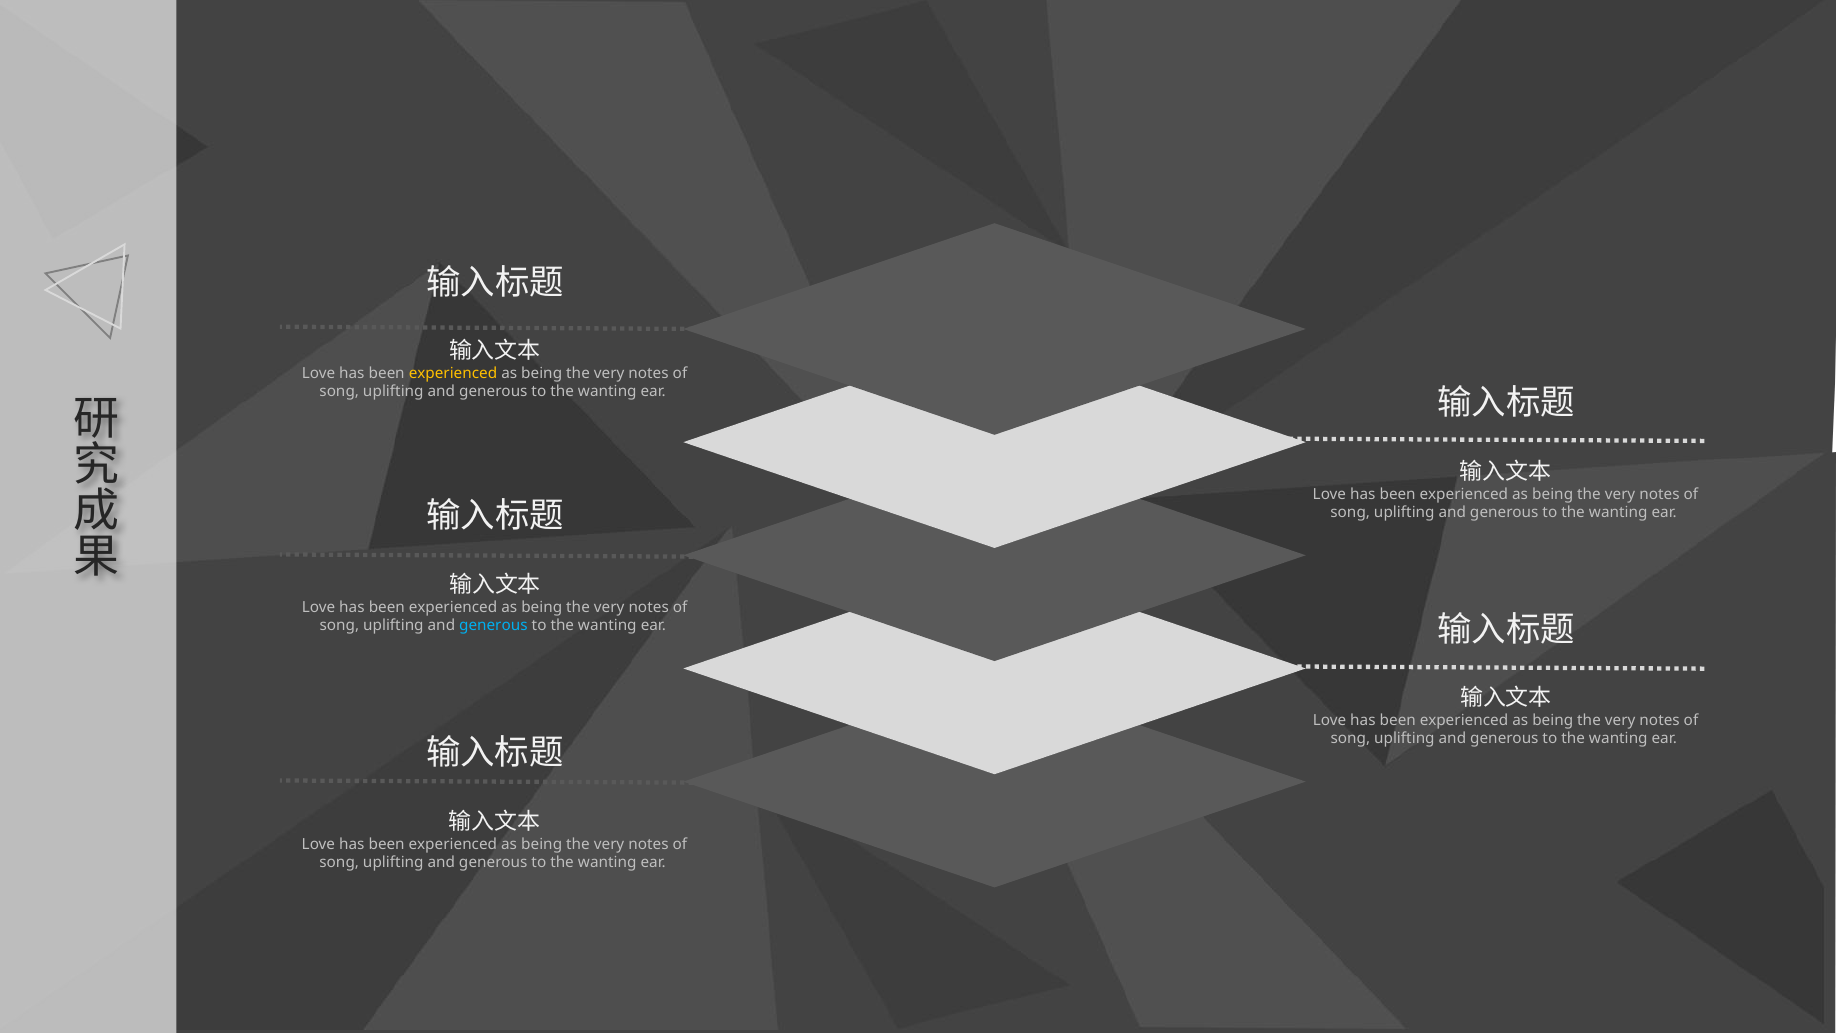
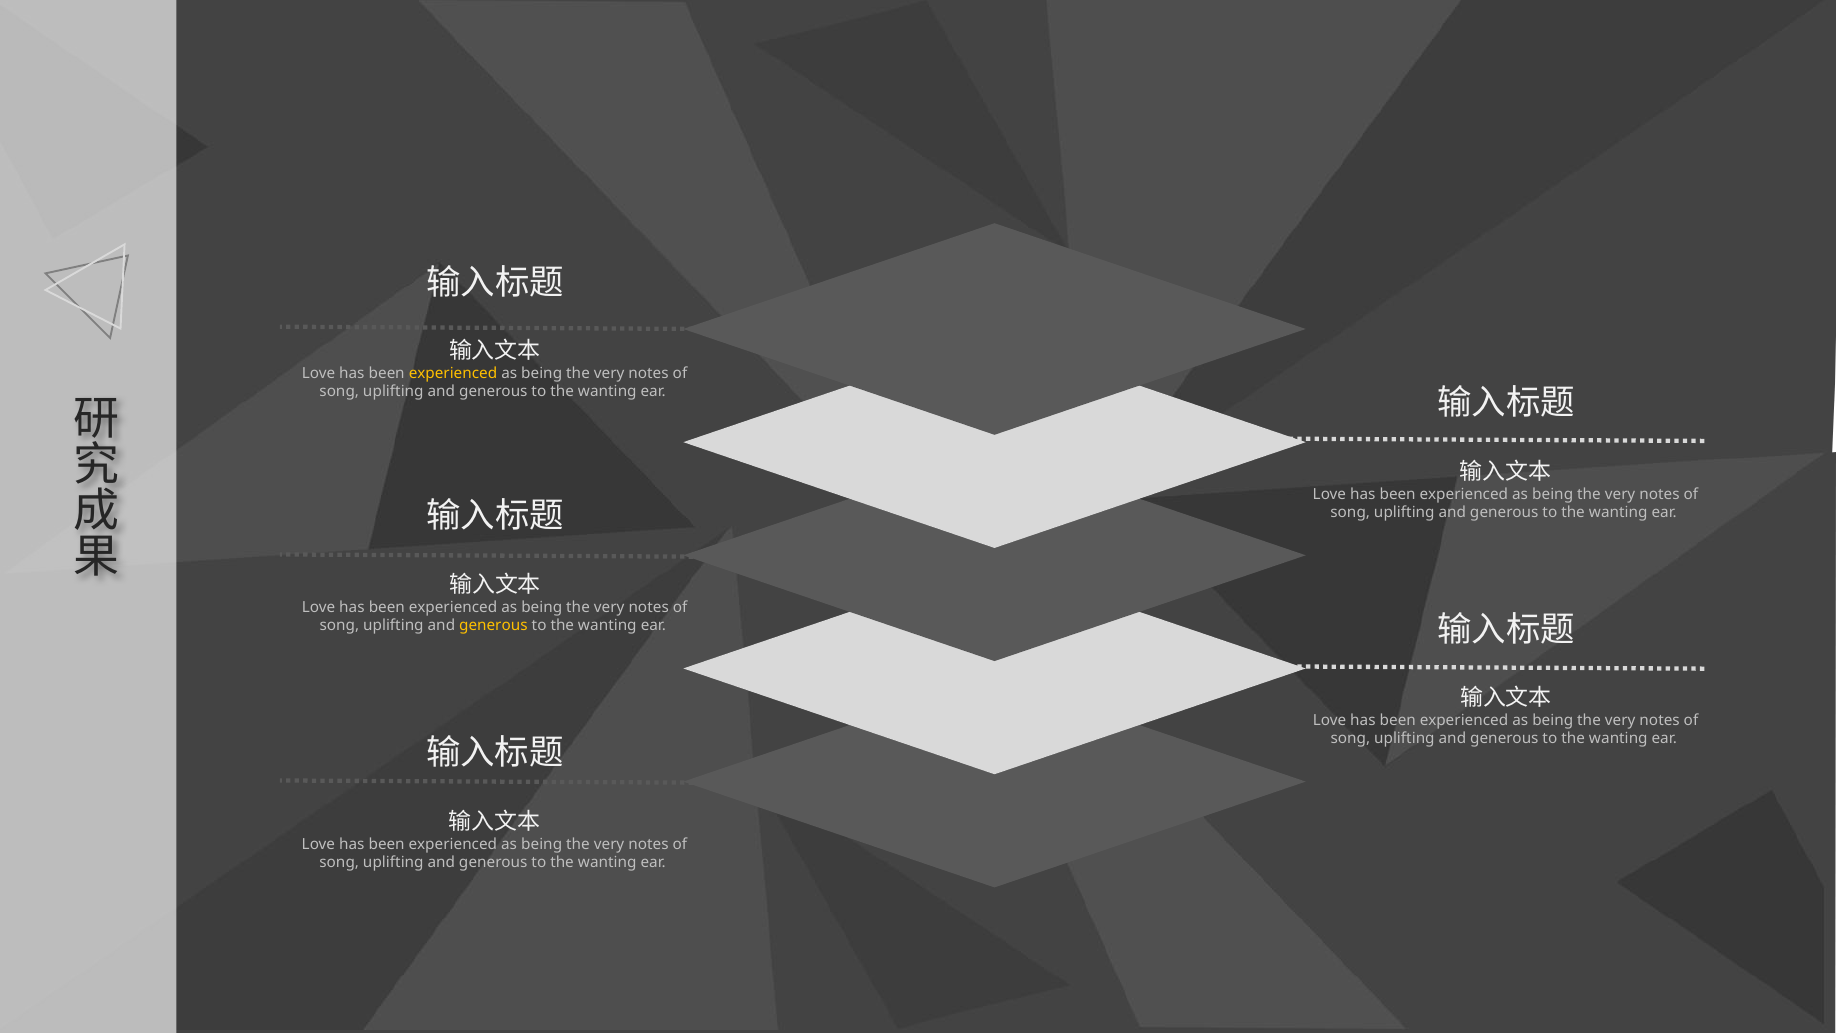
generous at (493, 625) colour: light blue -> yellow
